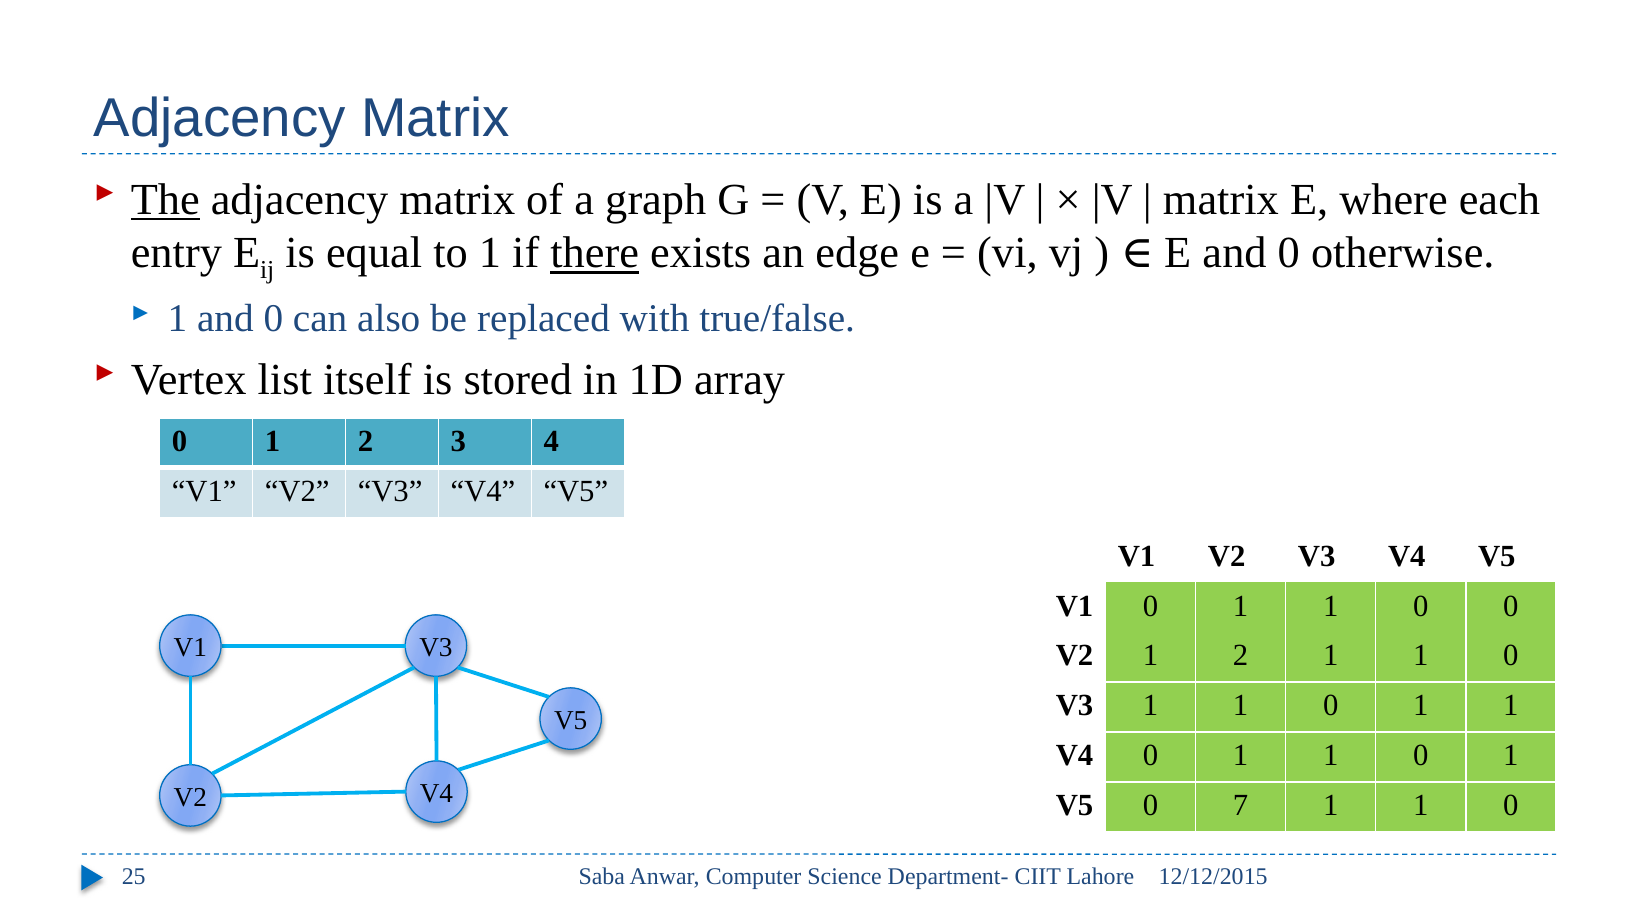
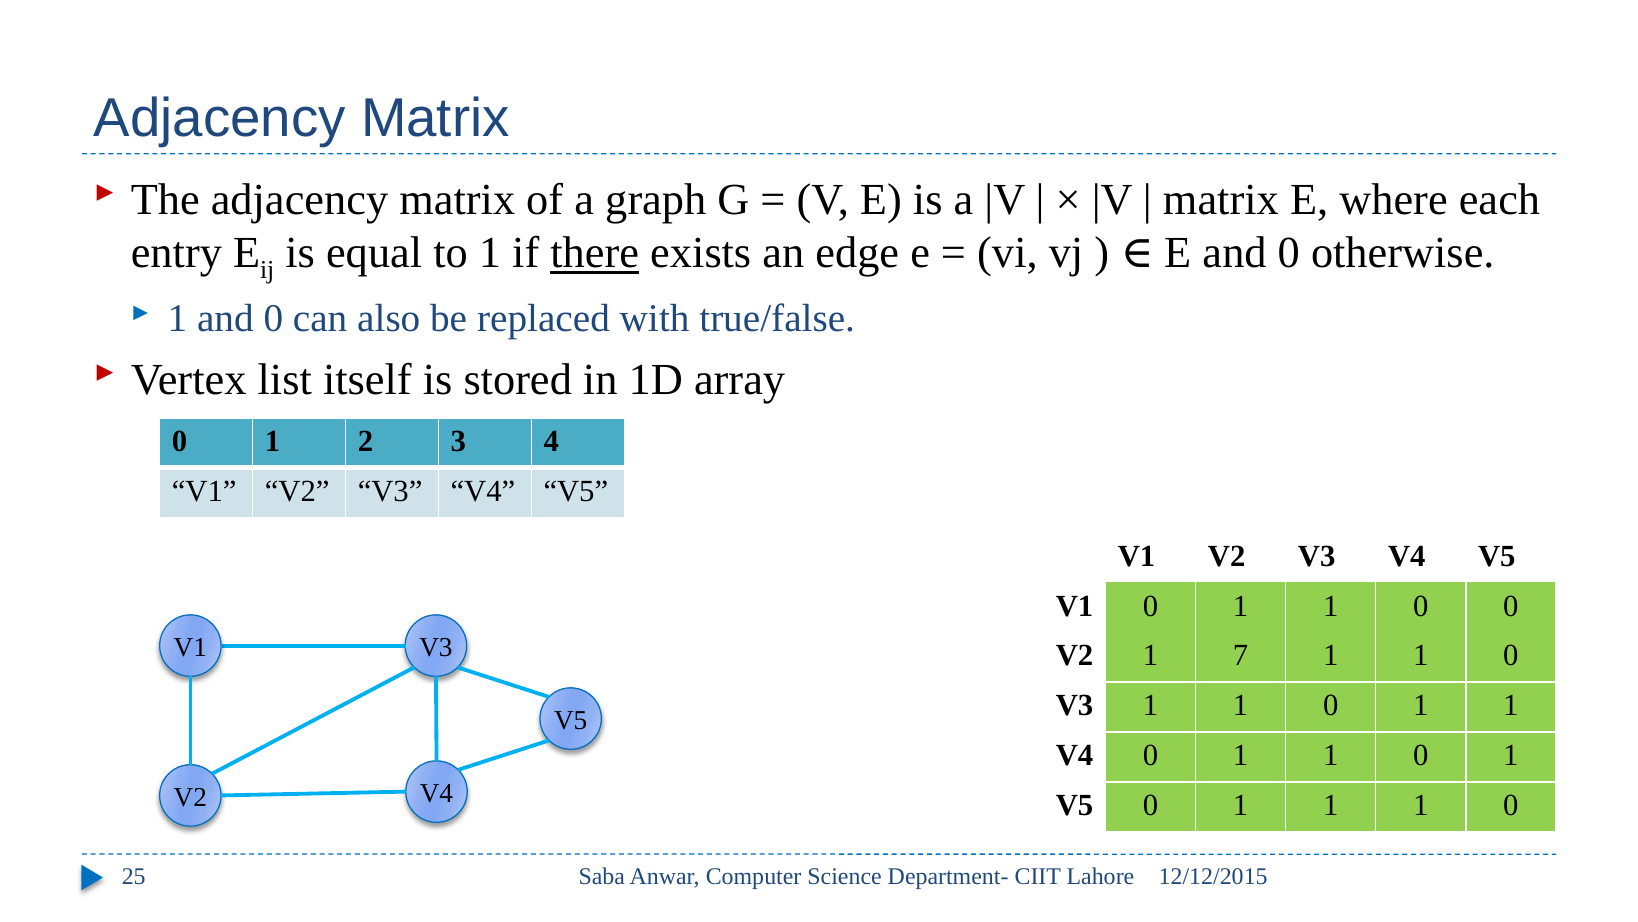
The underline: present -> none
V2 1 2: 2 -> 7
7 at (1241, 805): 7 -> 1
